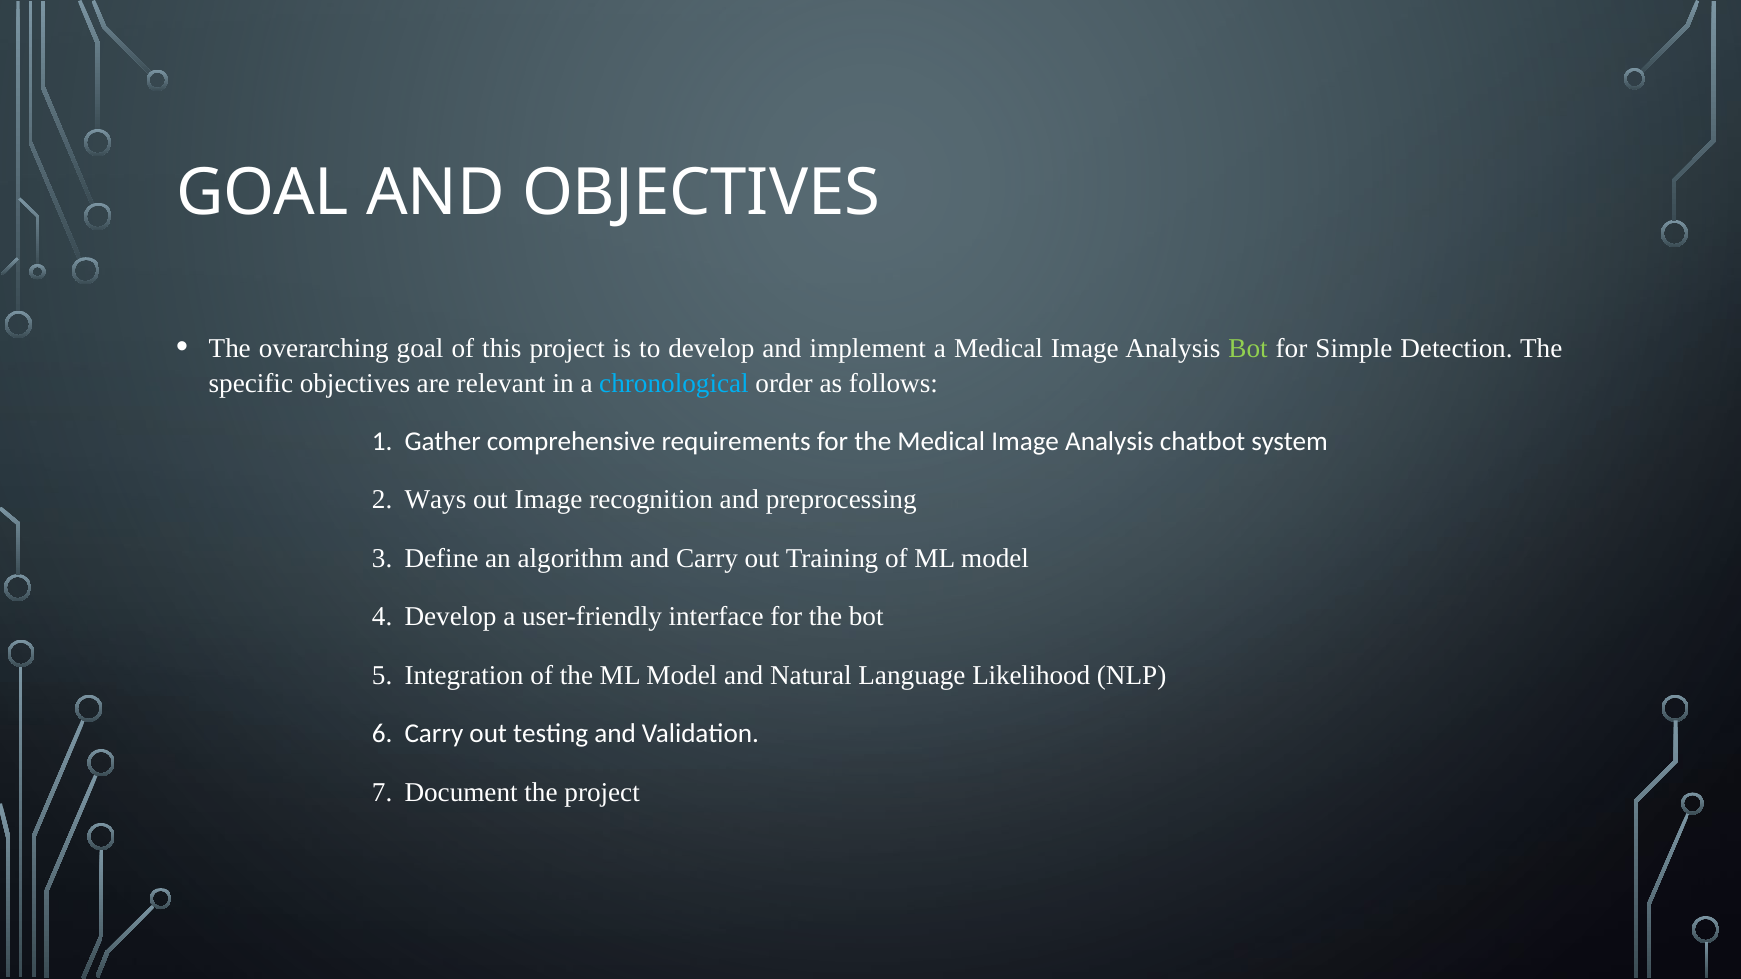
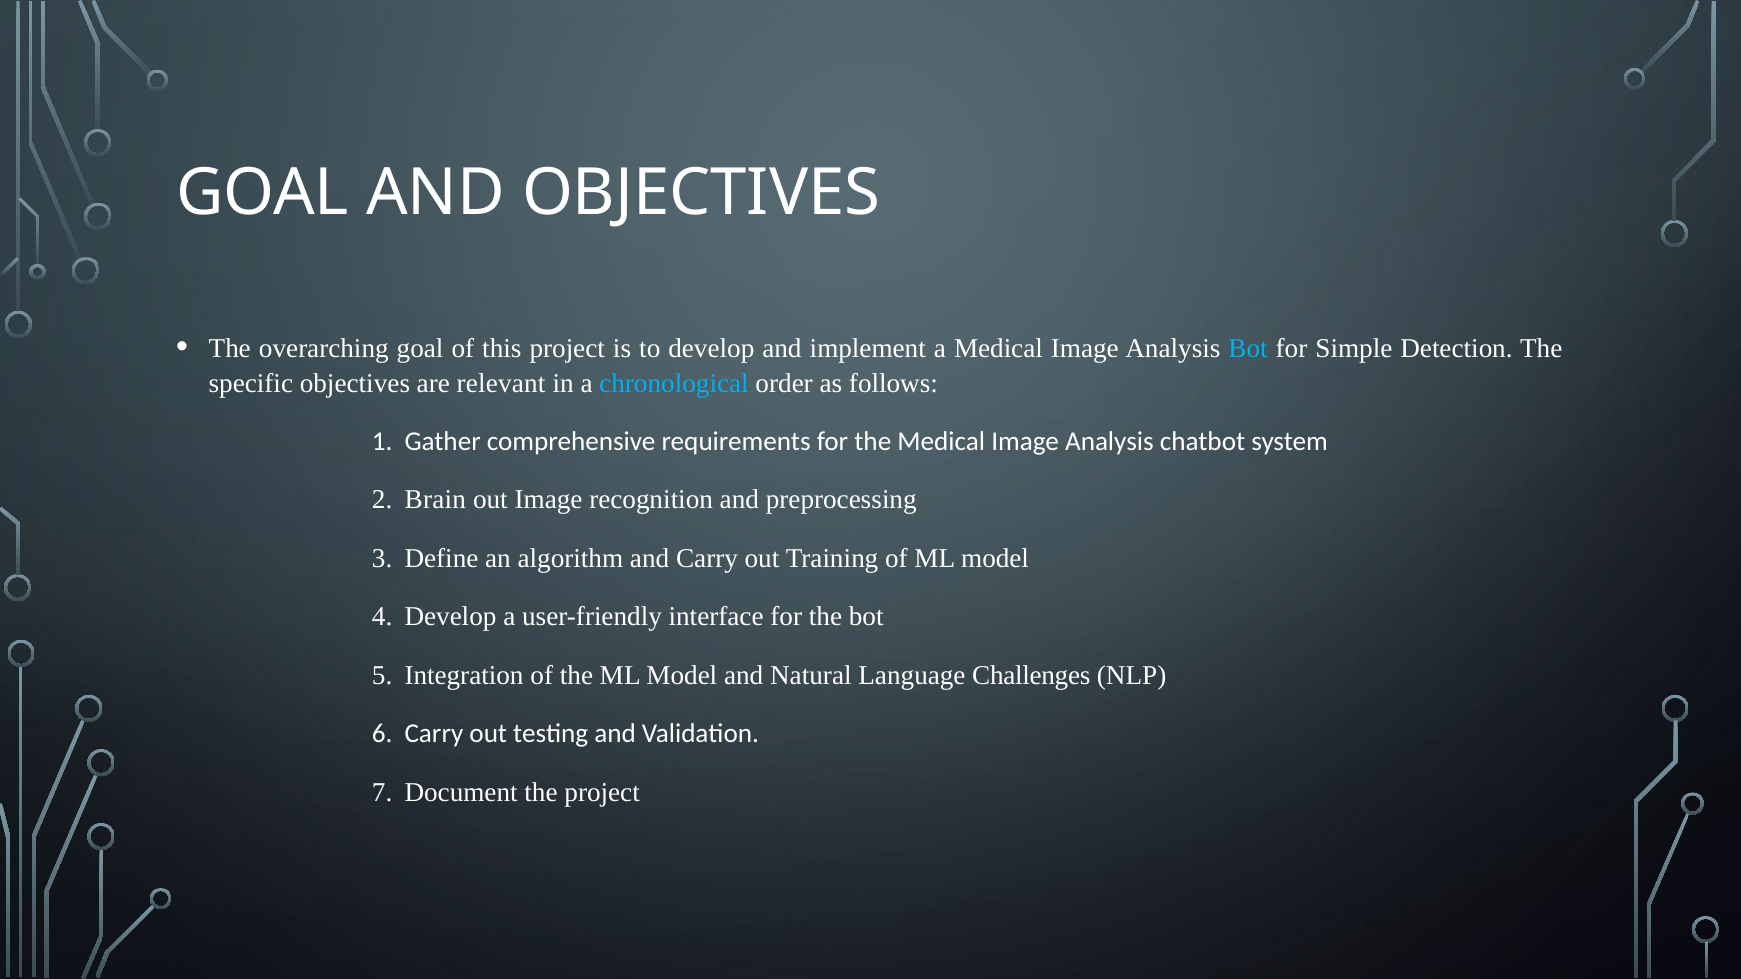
Bot at (1248, 348) colour: light green -> light blue
Ways: Ways -> Brain
Likelihood: Likelihood -> Challenges
